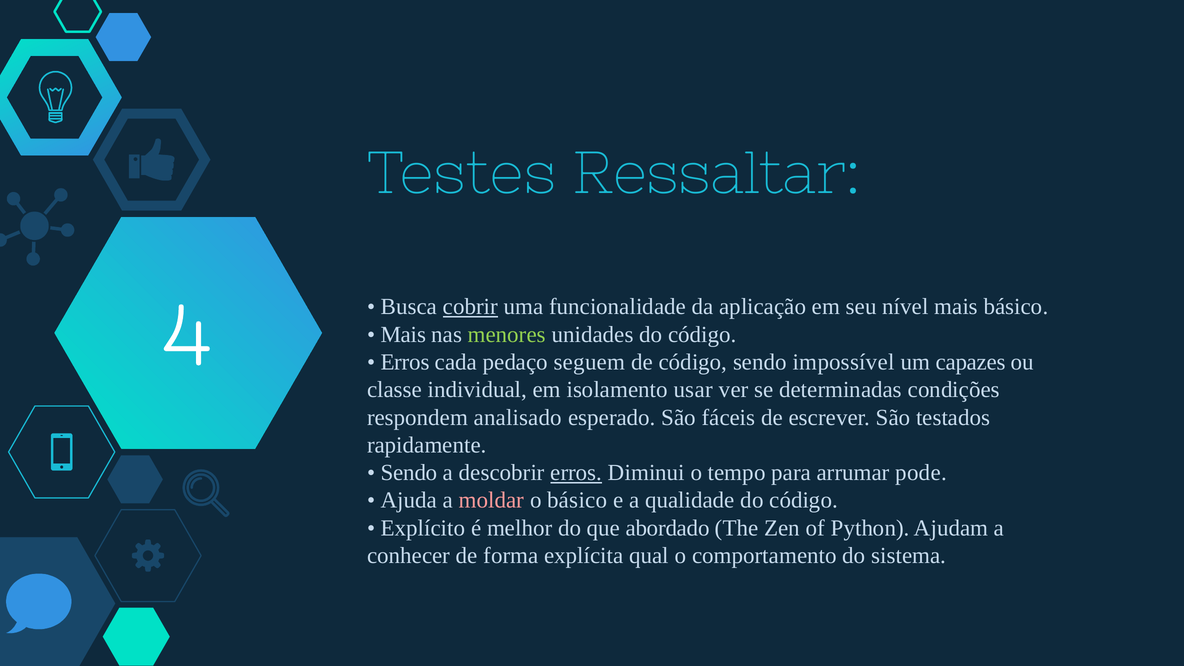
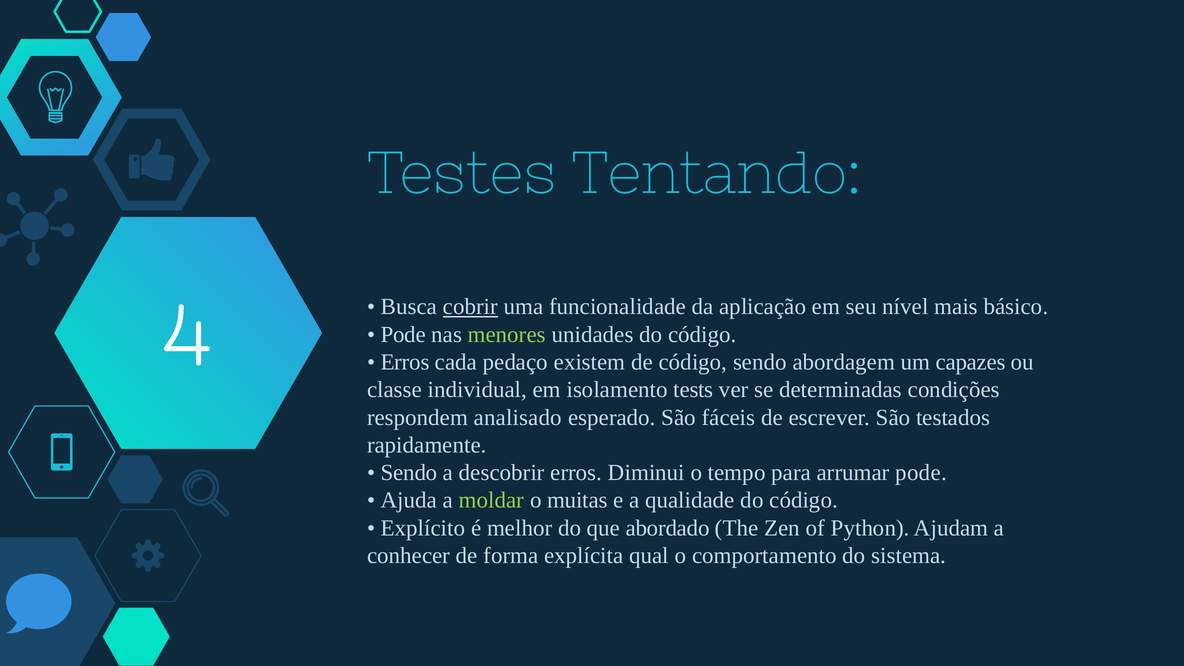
Ressaltar: Ressaltar -> Tentando
Mais at (403, 335): Mais -> Pode
seguem: seguem -> existem
impossível: impossível -> abordagem
usar: usar -> tests
erros at (576, 473) underline: present -> none
moldar colour: pink -> light green
o básico: básico -> muitas
